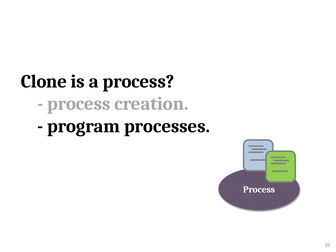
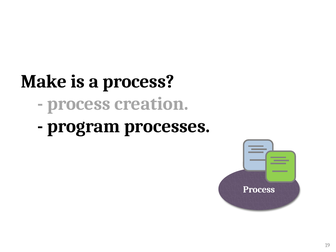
Clone: Clone -> Make
